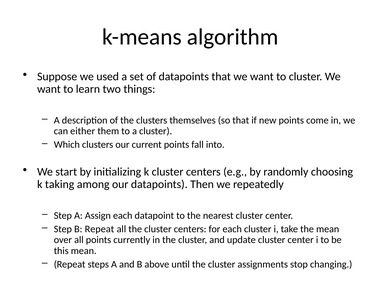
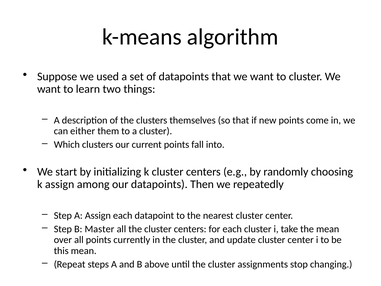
k taking: taking -> assign
B Repeat: Repeat -> Master
